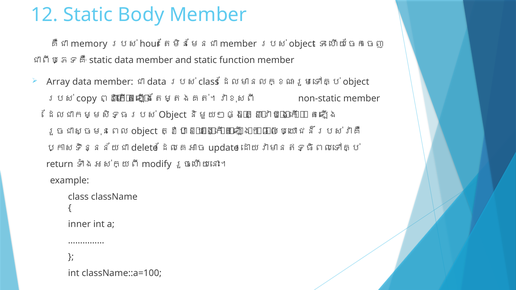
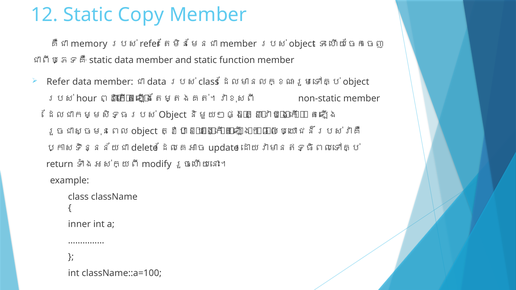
Body: Body -> Copy
hour at (150, 44): hour -> refer
Array at (58, 82): Array -> Refer
copy: copy -> hour
